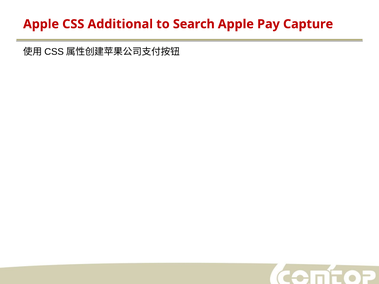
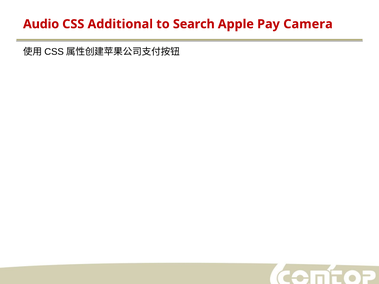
Apple at (41, 24): Apple -> Audio
Capture: Capture -> Camera
